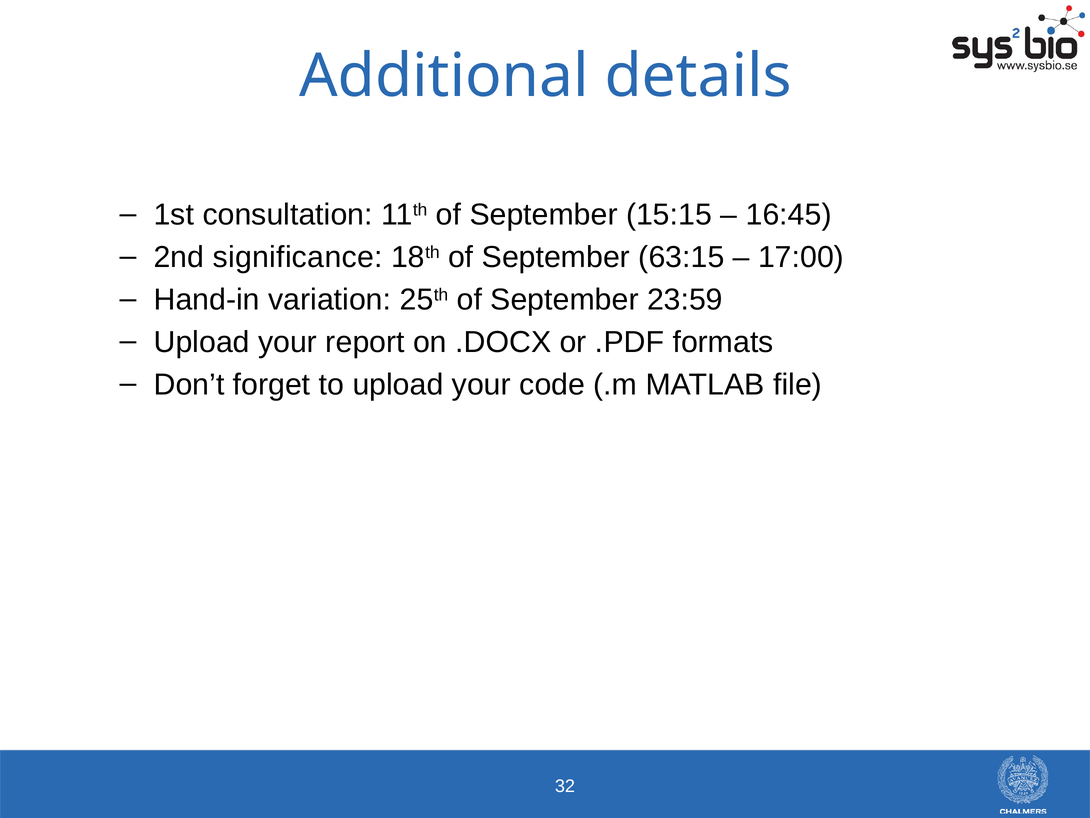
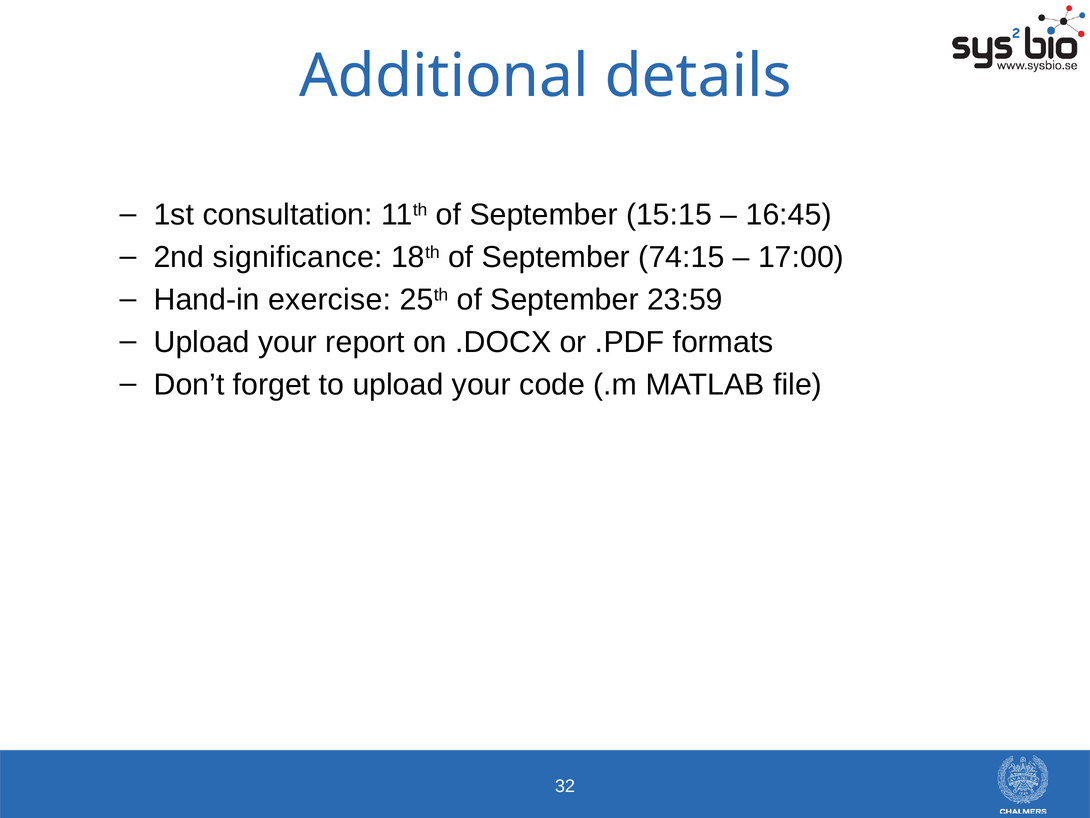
63:15: 63:15 -> 74:15
variation: variation -> exercise
